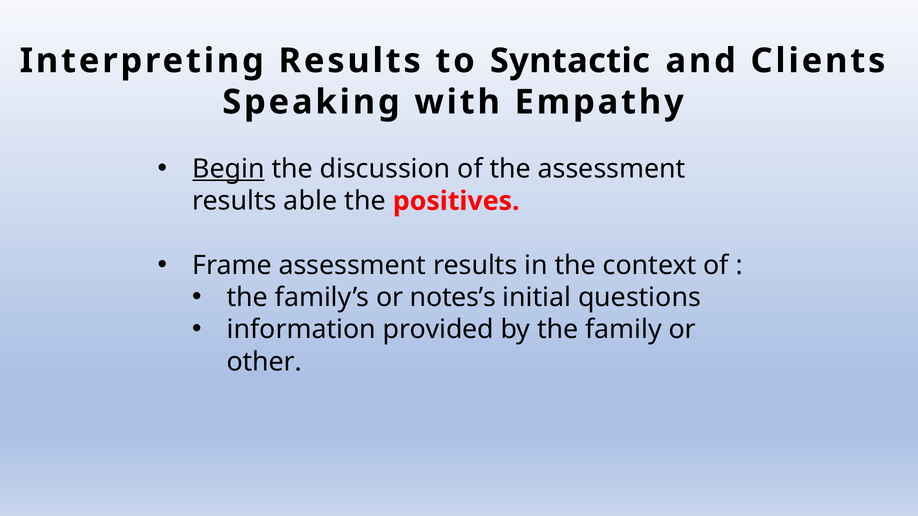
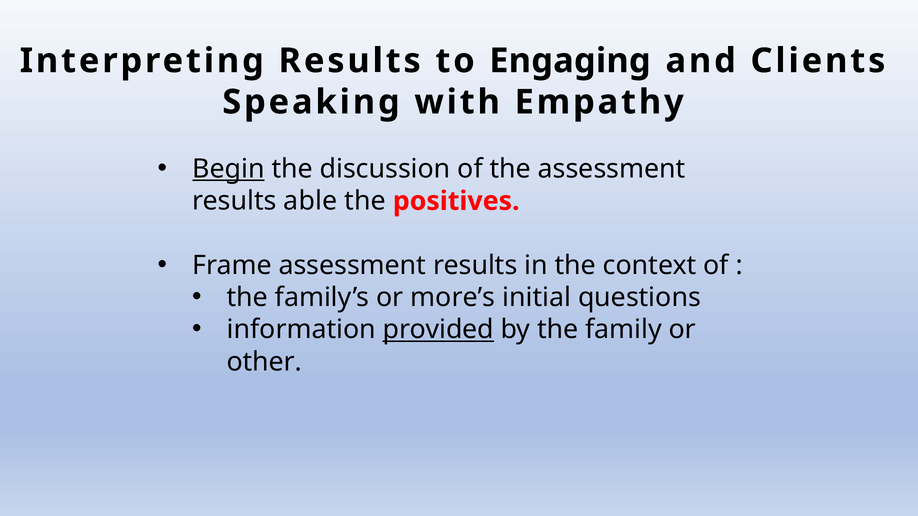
Syntactic: Syntactic -> Engaging
notes’s: notes’s -> more’s
provided underline: none -> present
